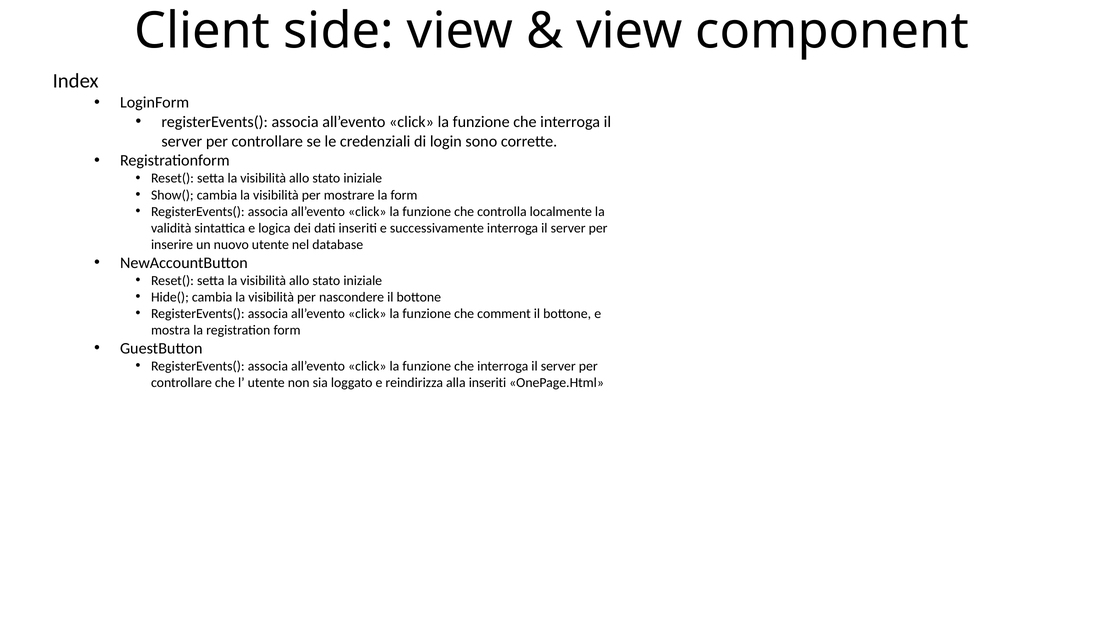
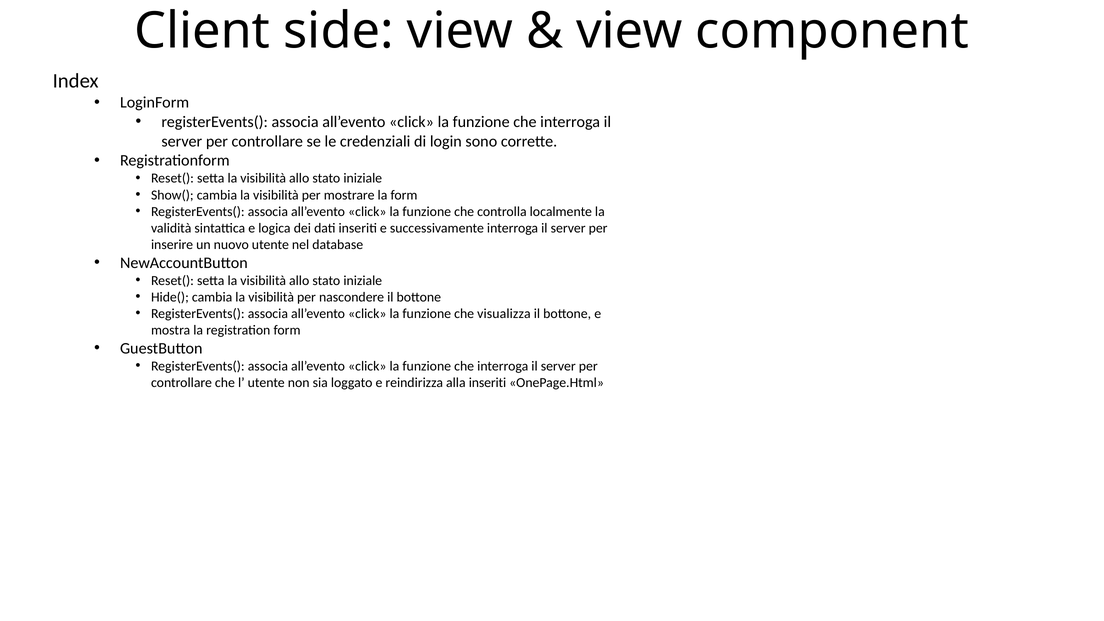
comment: comment -> visualizza
